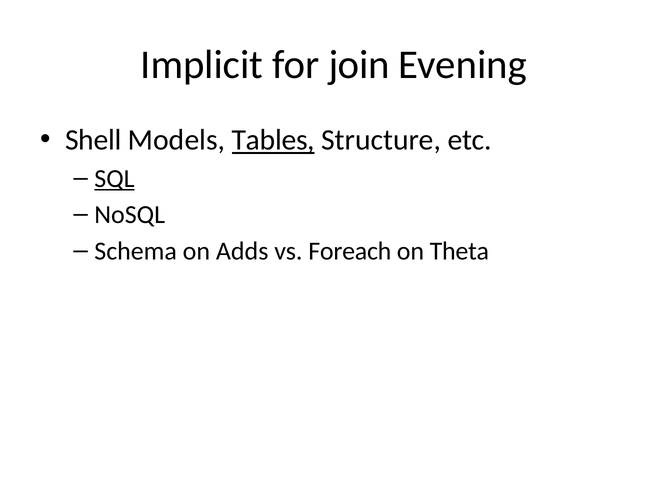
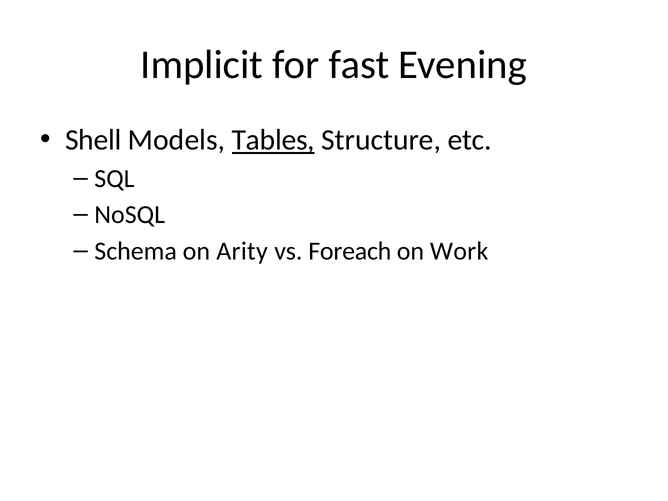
join: join -> fast
SQL underline: present -> none
Adds: Adds -> Arity
Theta: Theta -> Work
